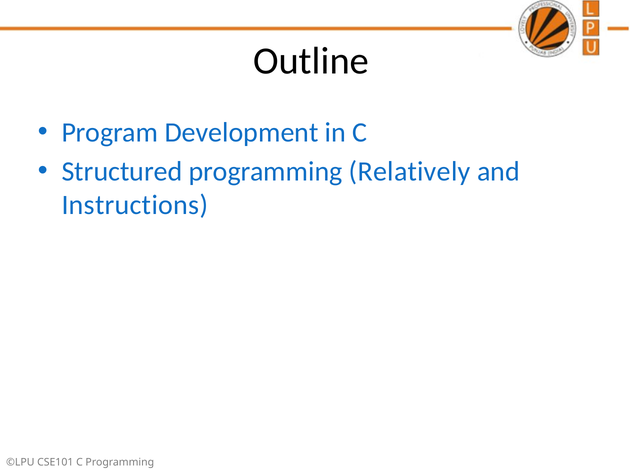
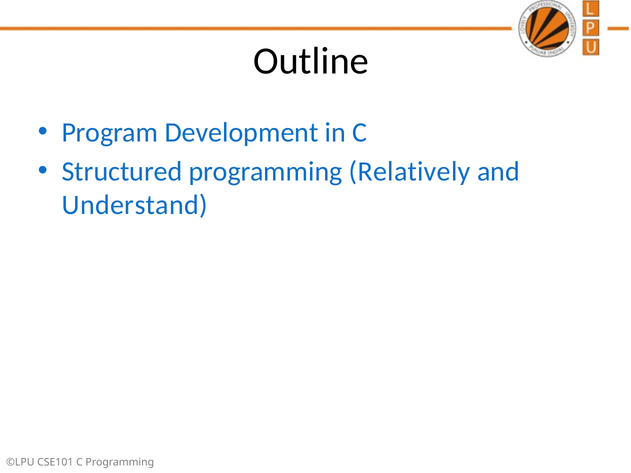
Instructions: Instructions -> Understand
